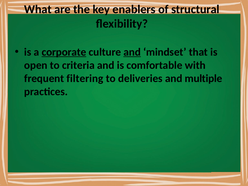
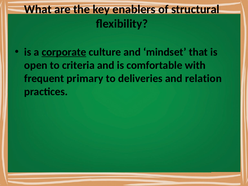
and at (132, 52) underline: present -> none
filtering: filtering -> primary
multiple: multiple -> relation
